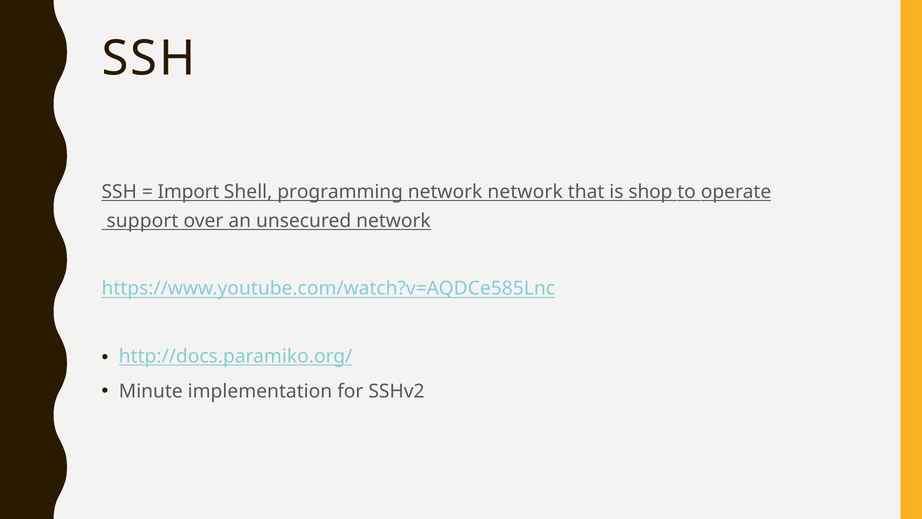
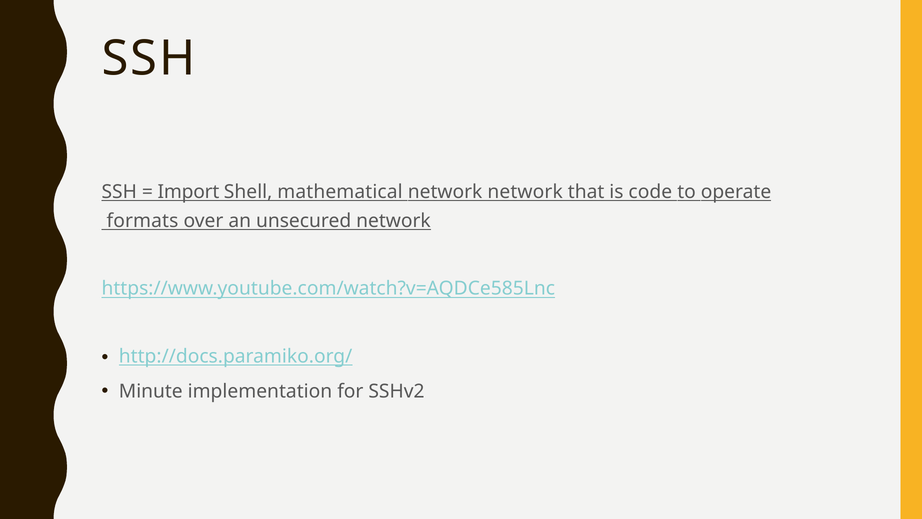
programming: programming -> mathematical
shop: shop -> code
support: support -> formats
